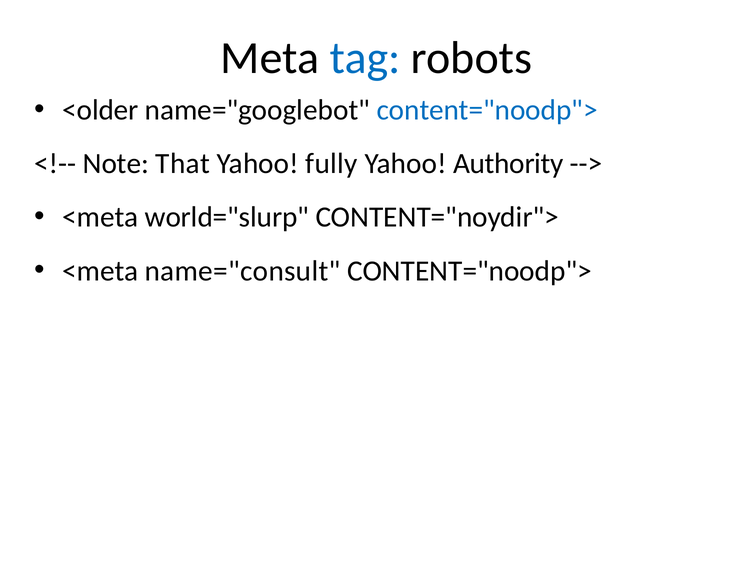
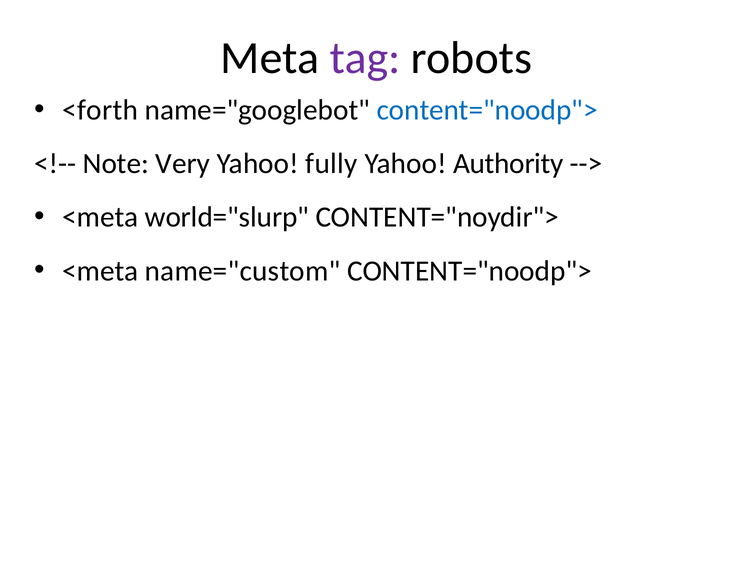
tag colour: blue -> purple
<older: <older -> <forth
That: That -> Very
name="consult: name="consult -> name="custom
